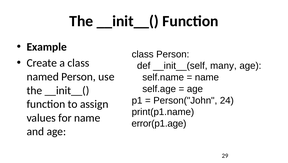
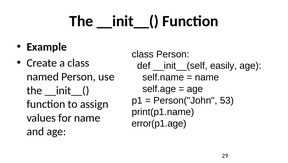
many: many -> easily
24: 24 -> 53
